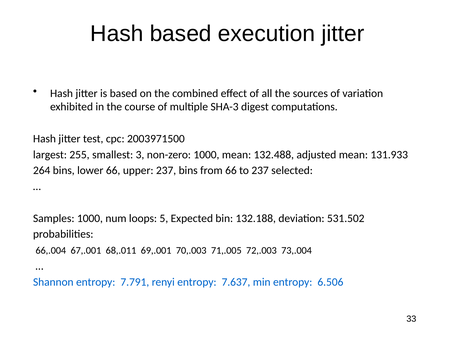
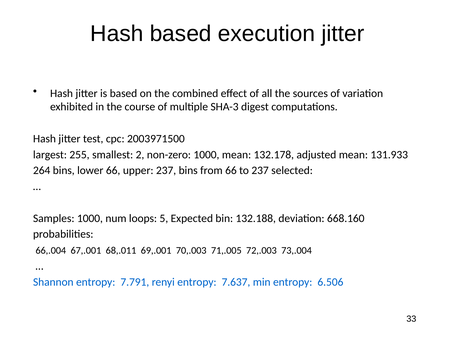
3: 3 -> 2
132.488: 132.488 -> 132.178
531.502: 531.502 -> 668.160
